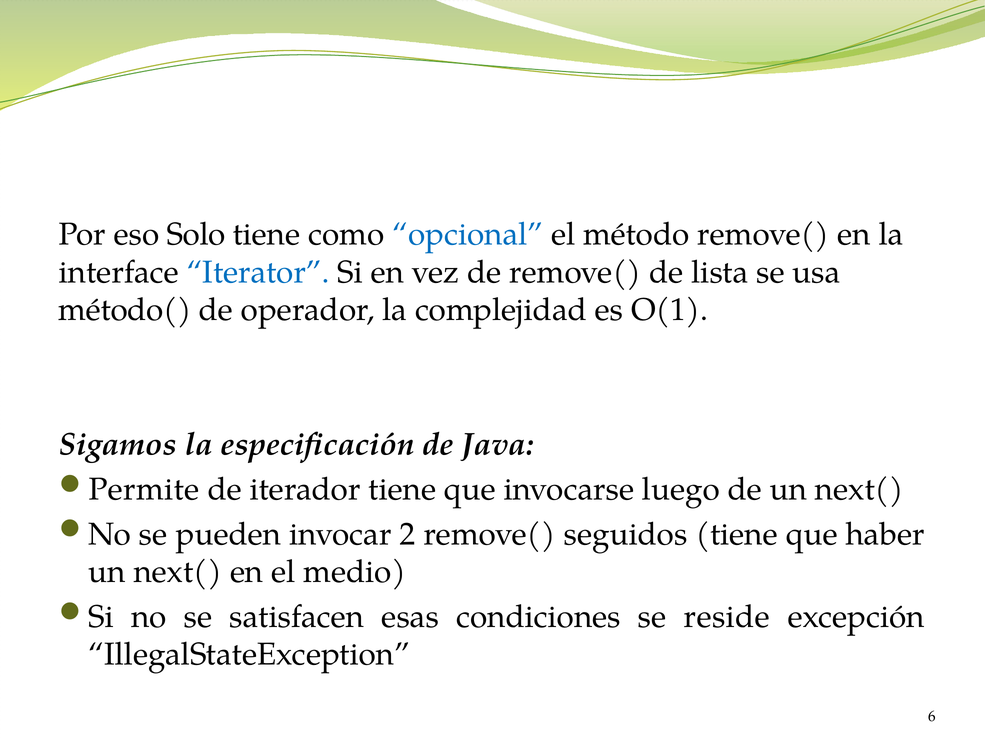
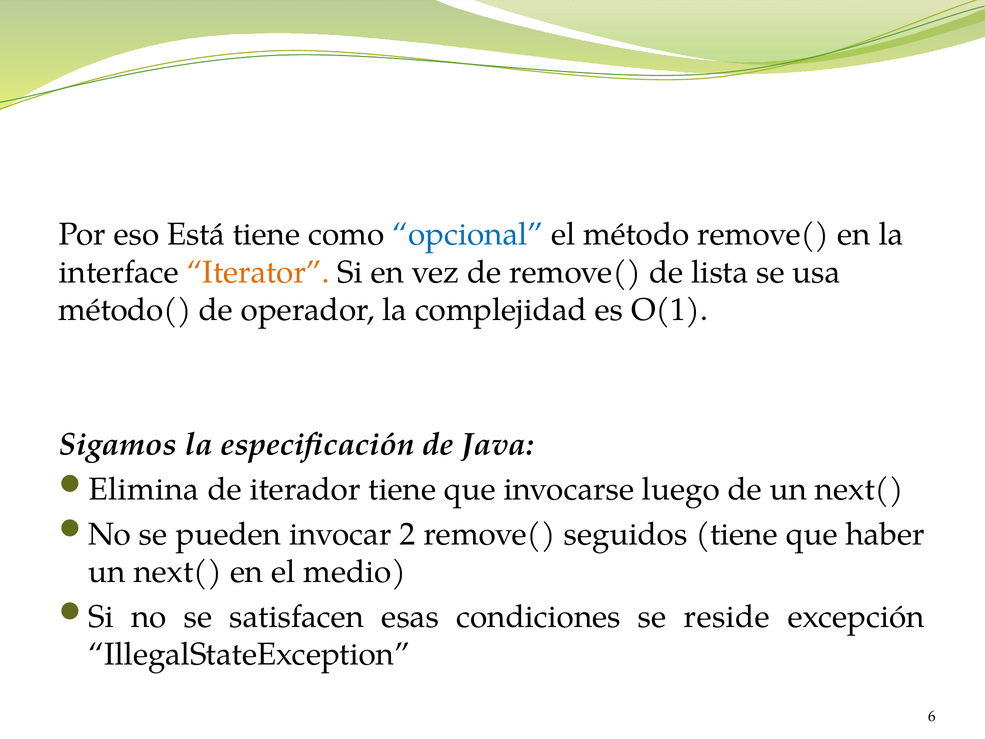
Solo: Solo -> Está
Iterator colour: blue -> orange
Permite: Permite -> Elimina
